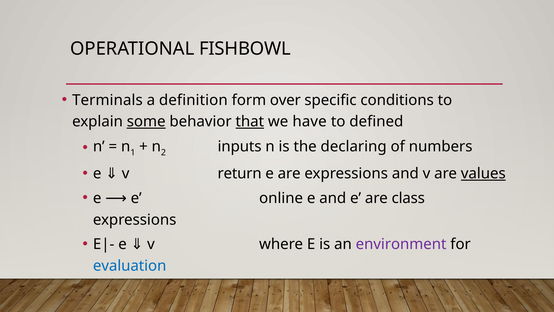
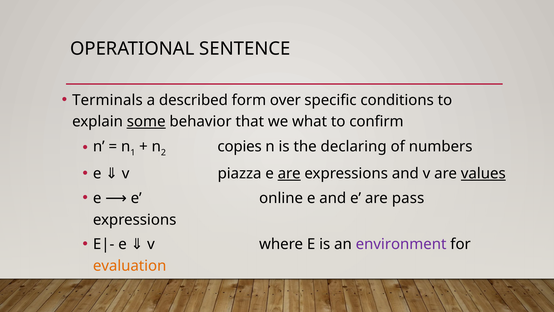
FISHBOWL: FISHBOWL -> SENTENCE
definition: definition -> described
that underline: present -> none
have: have -> what
defined: defined -> confirm
inputs: inputs -> copies
return: return -> piazza
are at (289, 173) underline: none -> present
class: class -> pass
evaluation colour: blue -> orange
